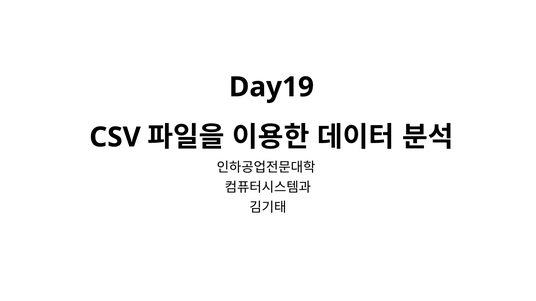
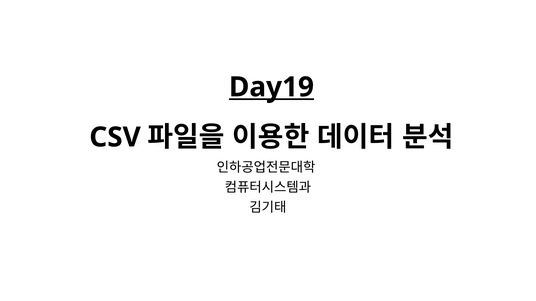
Day19 underline: none -> present
